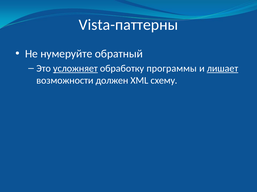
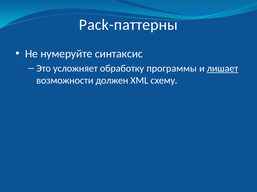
Vista-паттерны: Vista-паттерны -> Pack-паттерны
обратный: обратный -> синтаксис
усложняет underline: present -> none
